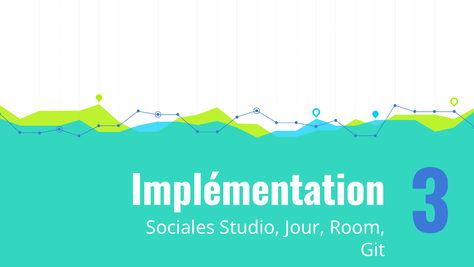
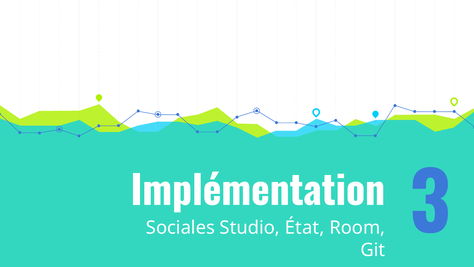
Jour: Jour -> État
